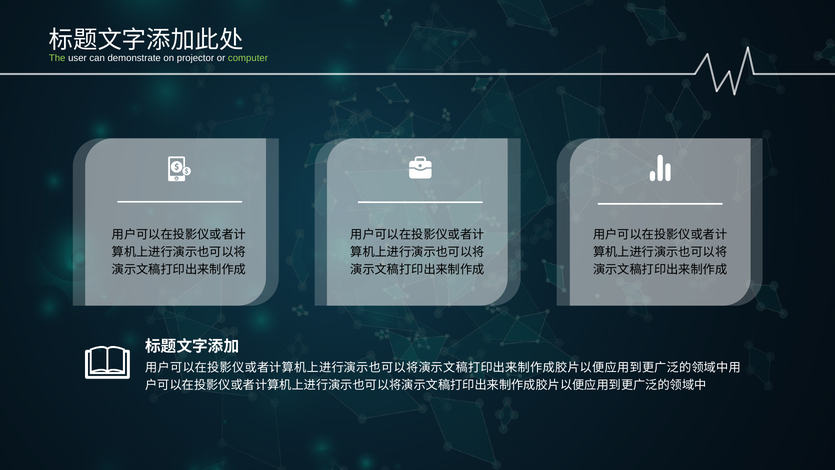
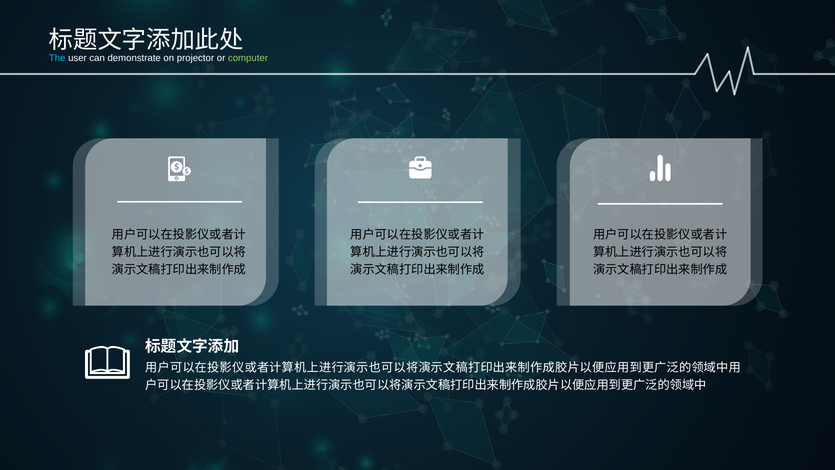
The colour: light green -> light blue
